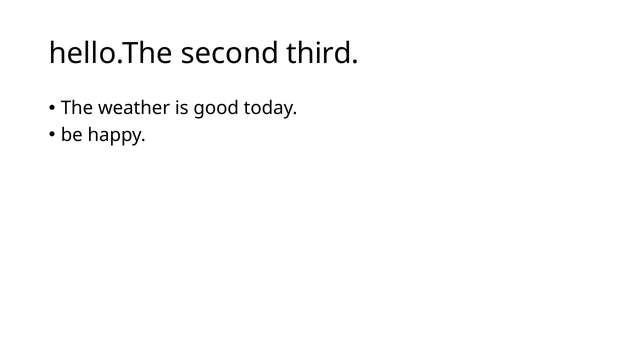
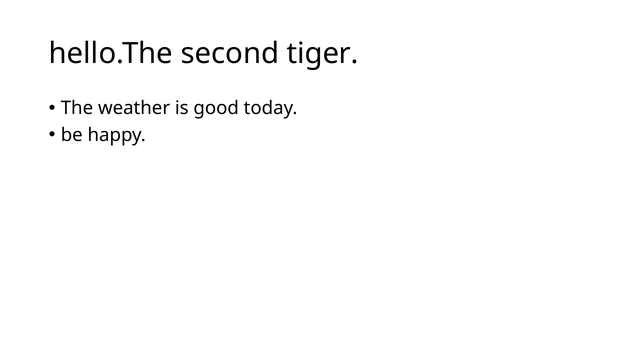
third: third -> tiger
